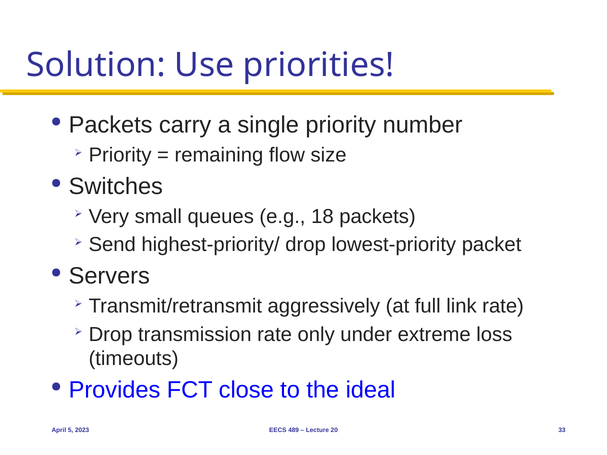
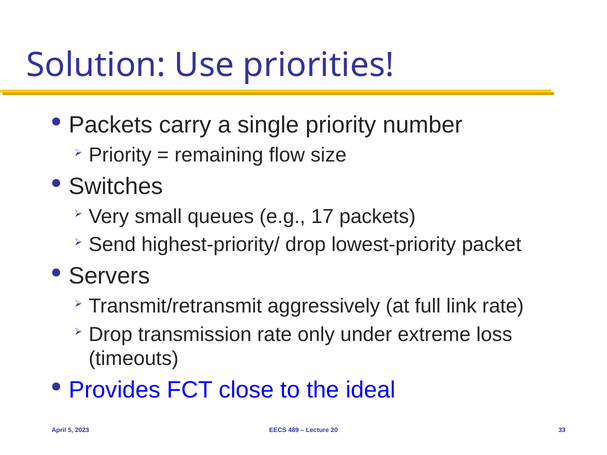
18: 18 -> 17
